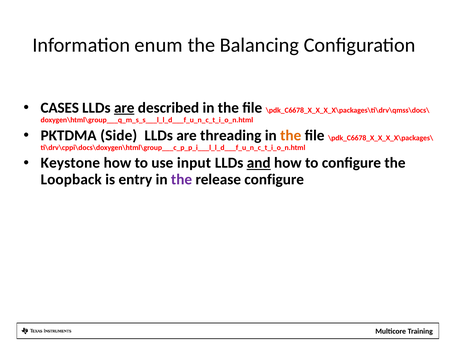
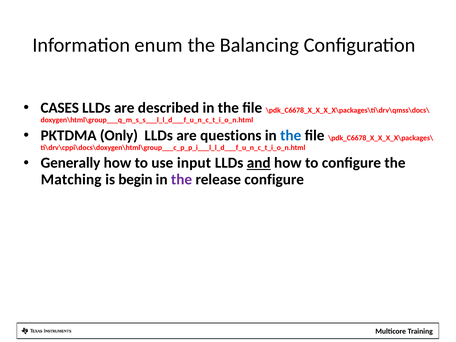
are at (124, 108) underline: present -> none
Side: Side -> Only
threading: threading -> questions
the at (291, 135) colour: orange -> blue
Keystone: Keystone -> Generally
Loopback: Loopback -> Matching
entry: entry -> begin
